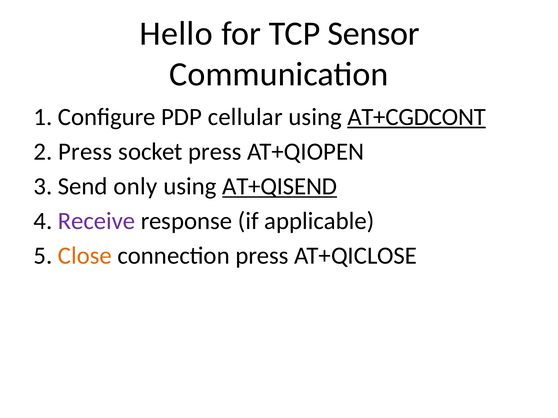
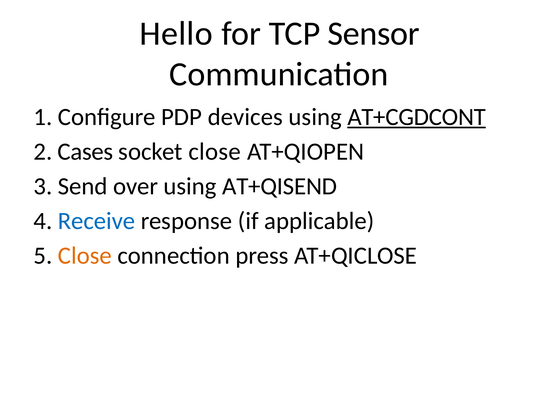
cellular: cellular -> devices
2 Press: Press -> Cases
socket press: press -> close
only: only -> over
AT+QISEND underline: present -> none
Receive colour: purple -> blue
